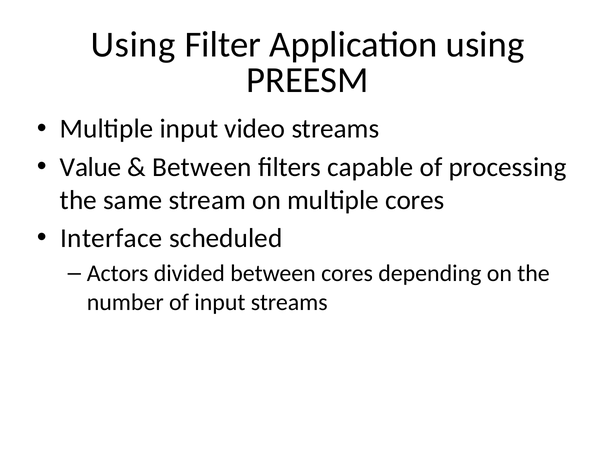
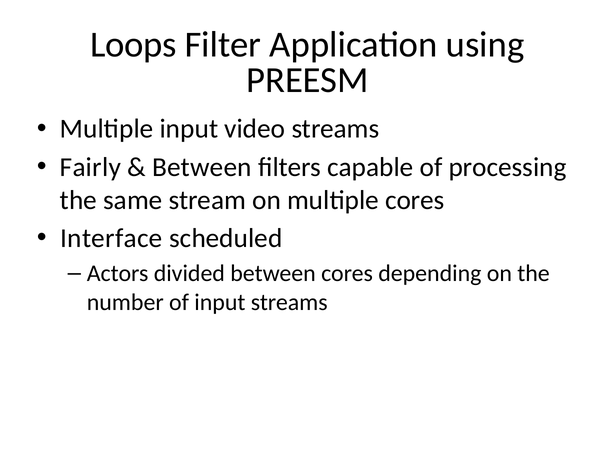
Using at (133, 45): Using -> Loops
Value: Value -> Fairly
